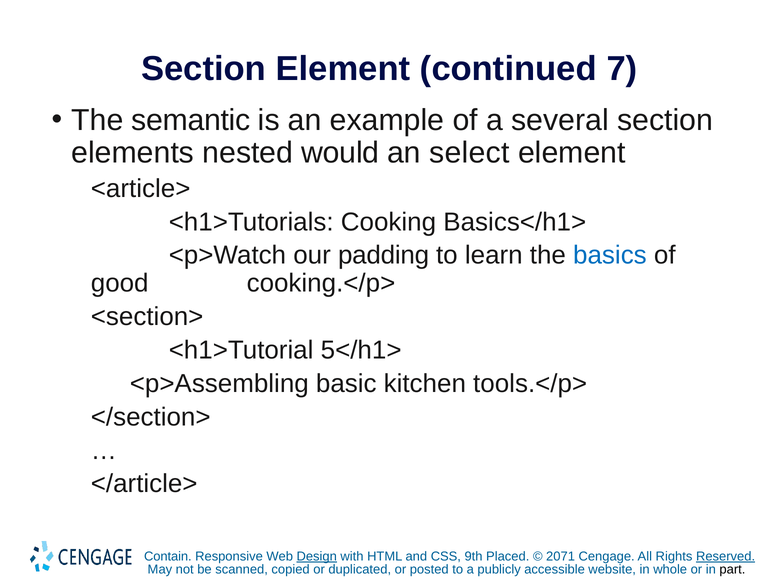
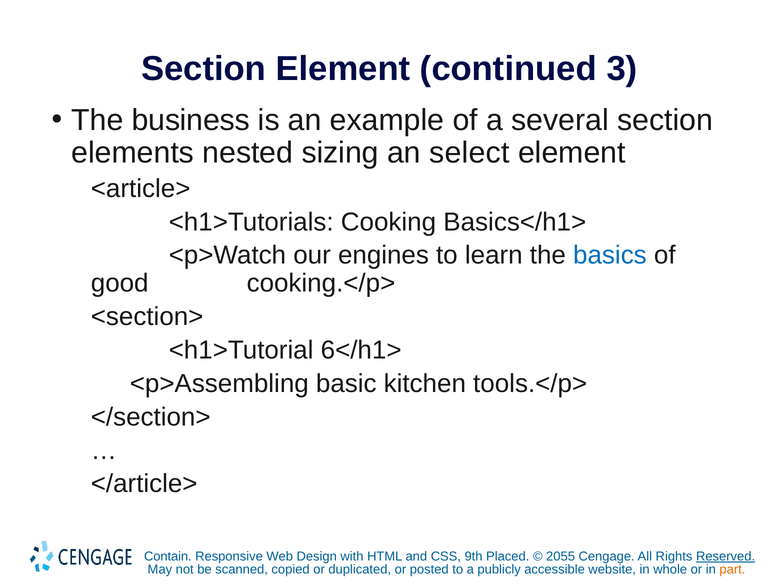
7: 7 -> 3
semantic: semantic -> business
would: would -> sizing
padding: padding -> engines
5</h1>: 5</h1> -> 6</h1>
Design underline: present -> none
2071: 2071 -> 2055
part colour: black -> orange
